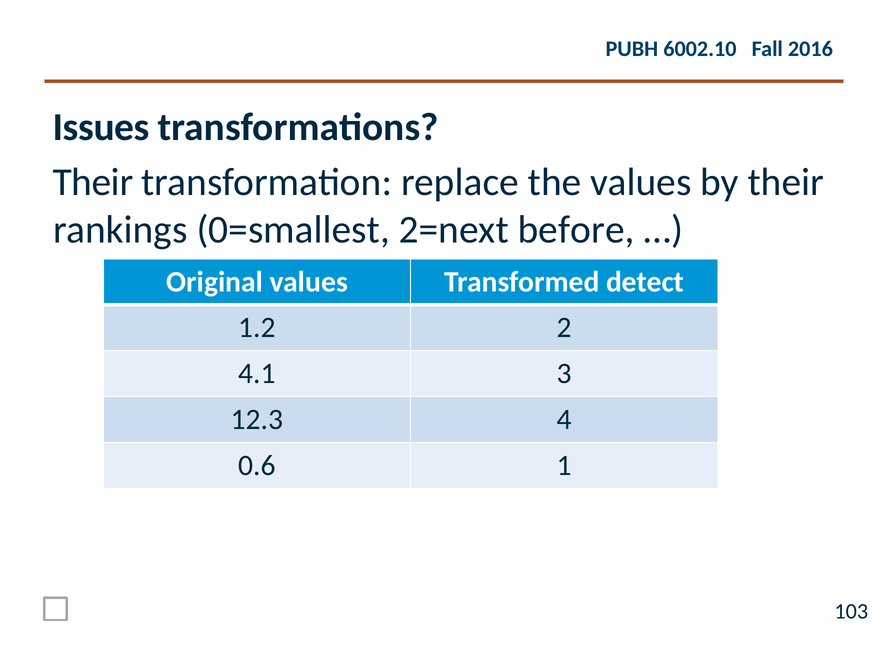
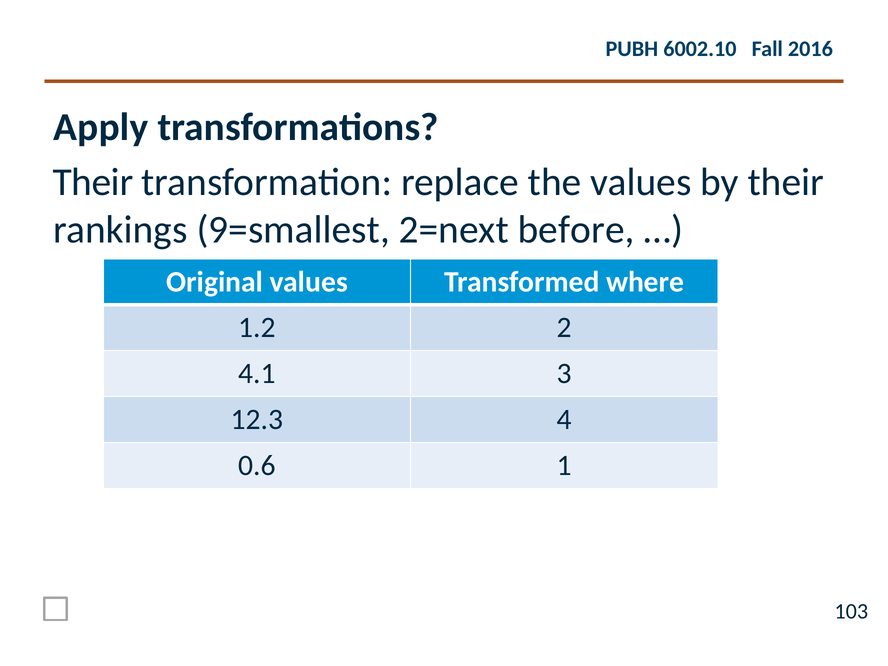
Issues: Issues -> Apply
0=smallest: 0=smallest -> 9=smallest
detect: detect -> where
